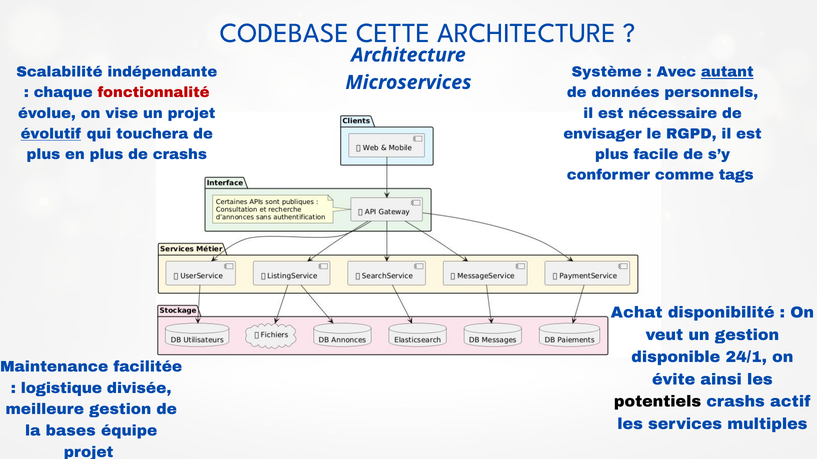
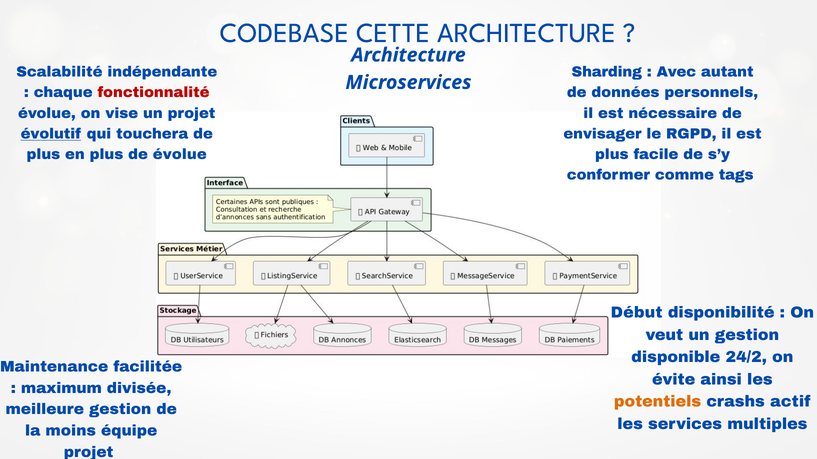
Système: Système -> Sharding
autant underline: present -> none
de crashs: crashs -> évolue
Achat: Achat -> Début
24/1: 24/1 -> 24/2
logistique: logistique -> maximum
potentiels colour: black -> orange
bases: bases -> moins
